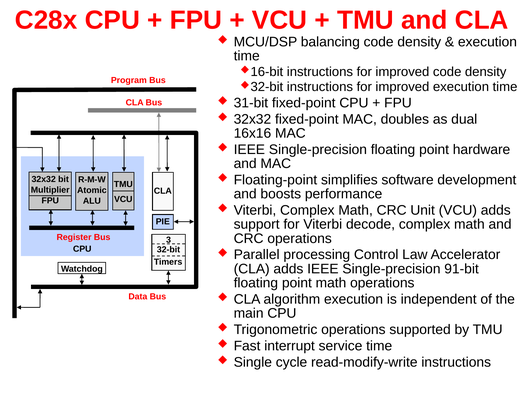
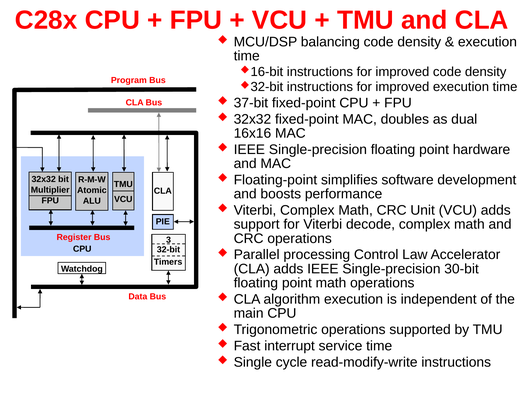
31-bit: 31-bit -> 37-bit
91-bit: 91-bit -> 30-bit
